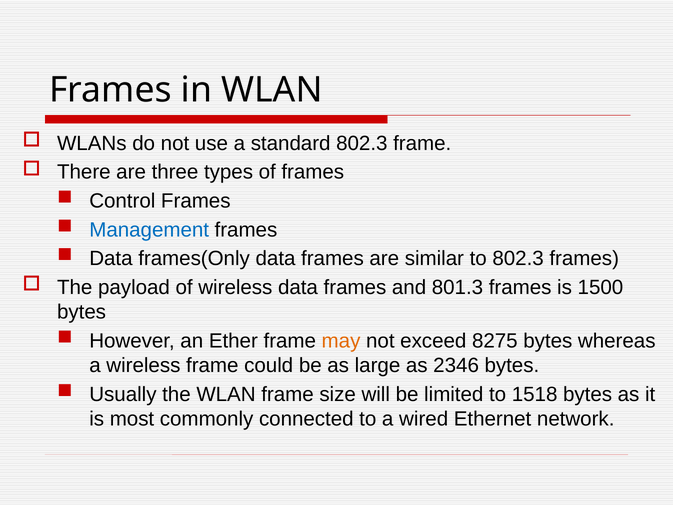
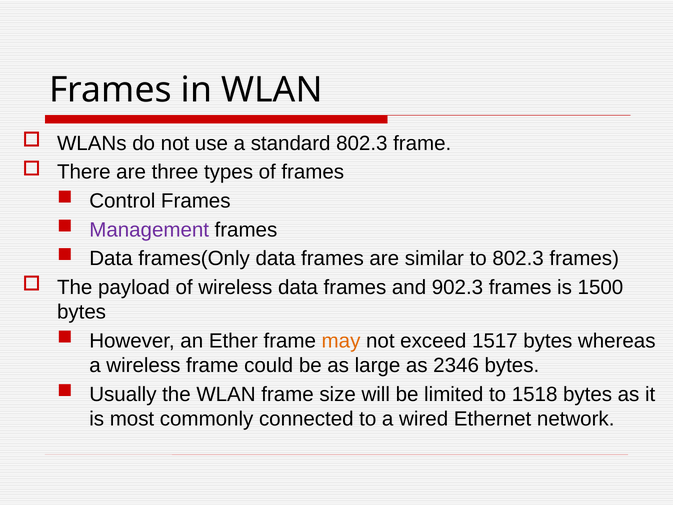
Management colour: blue -> purple
801.3: 801.3 -> 902.3
8275: 8275 -> 1517
